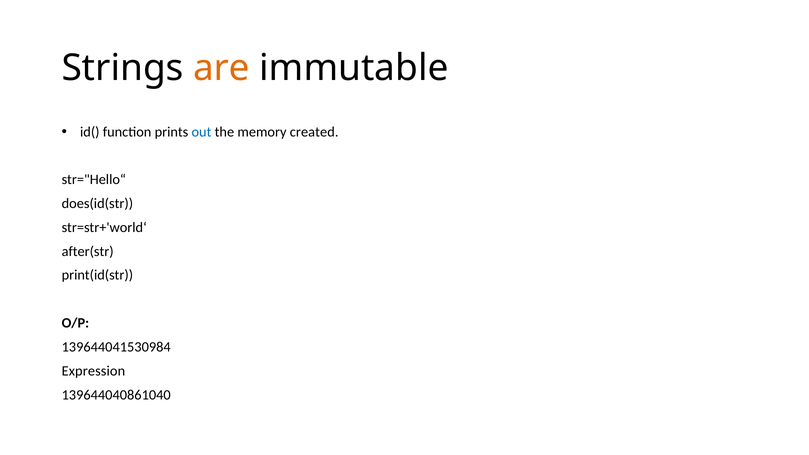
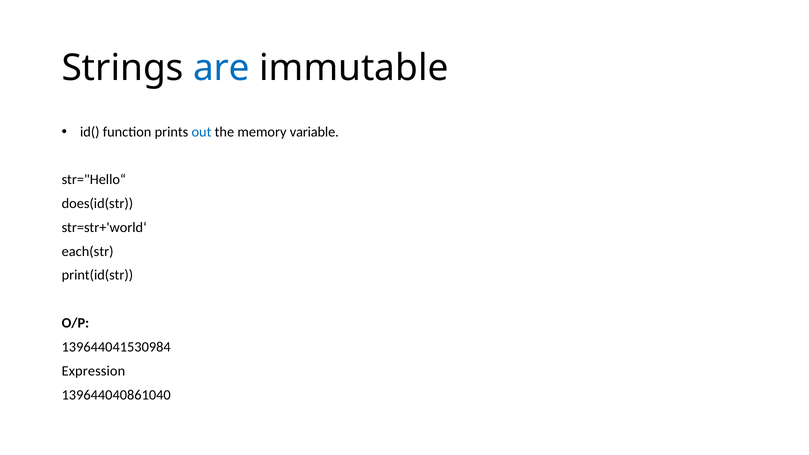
are colour: orange -> blue
created: created -> variable
after(str: after(str -> each(str
